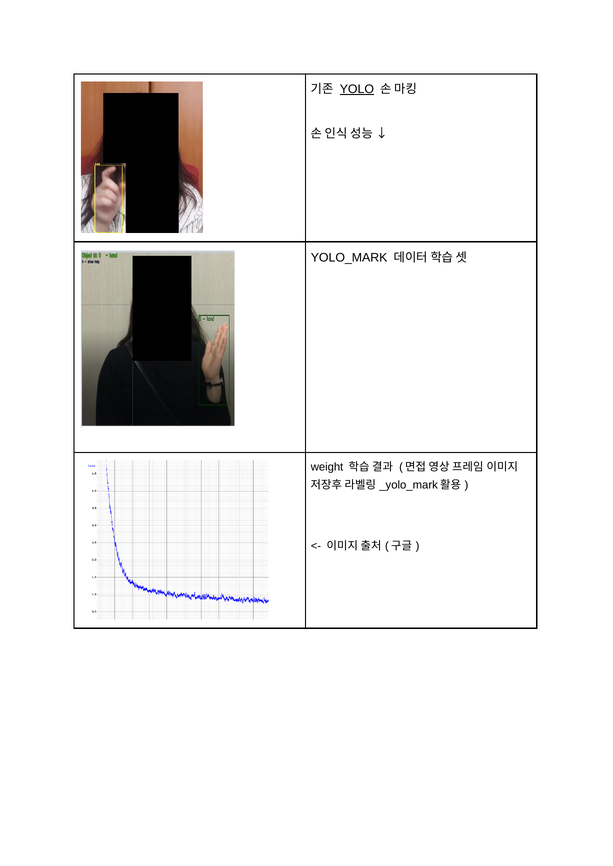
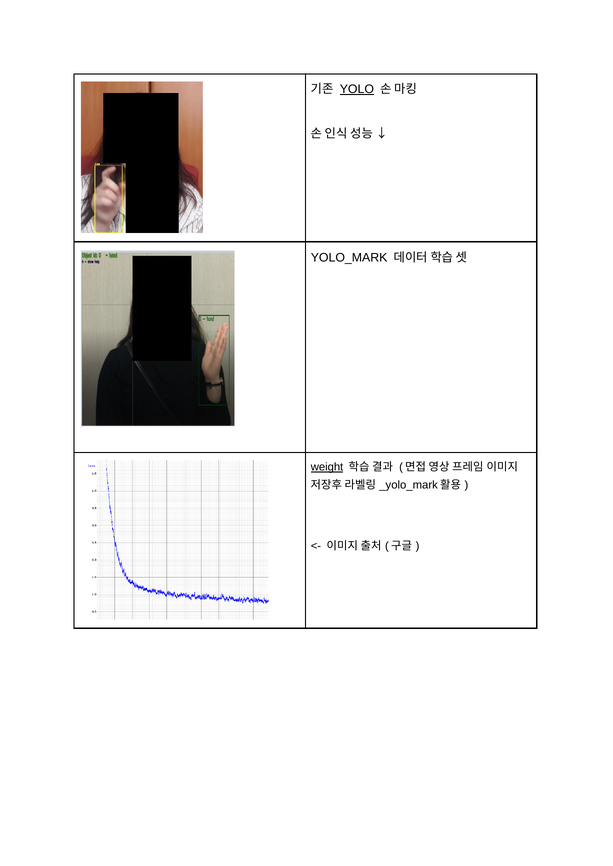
weight underline: none -> present
